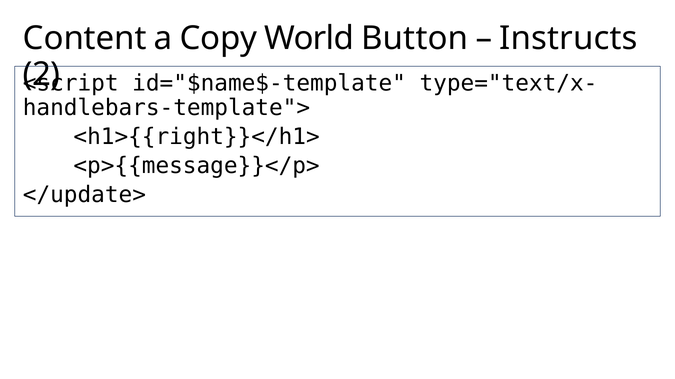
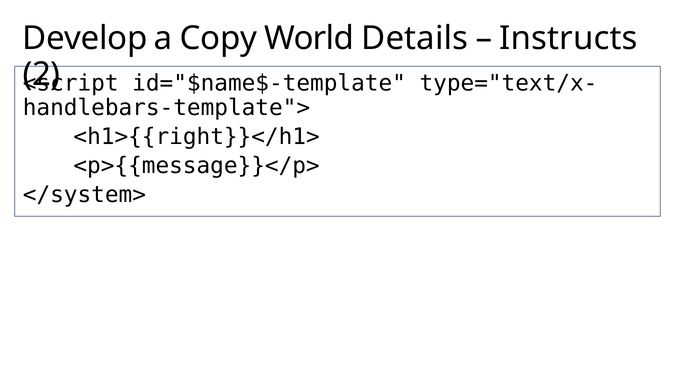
Content: Content -> Develop
Button: Button -> Details
</update>: </update> -> </system>
